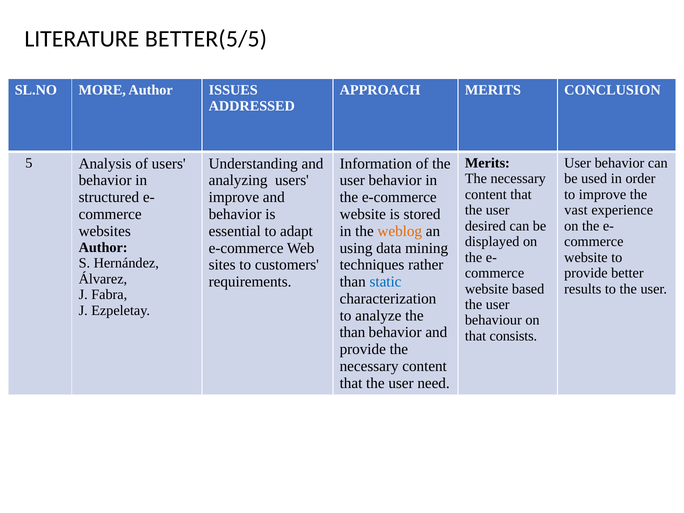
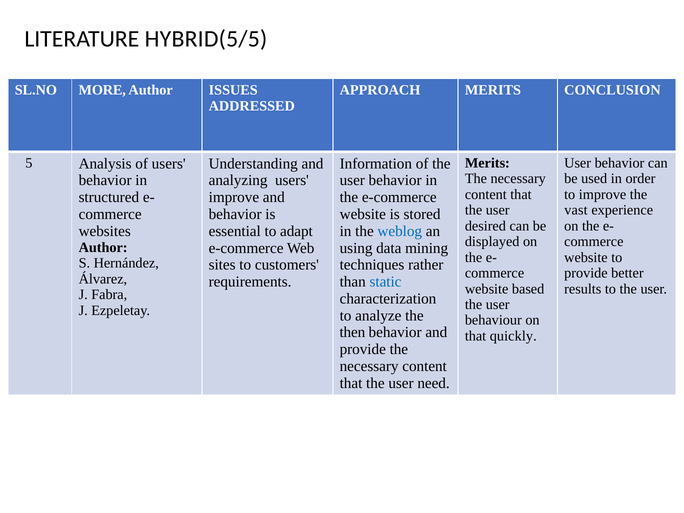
BETTER(5/5: BETTER(5/5 -> HYBRID(5/5
weblog colour: orange -> blue
than at (352, 332): than -> then
consists: consists -> quickly
